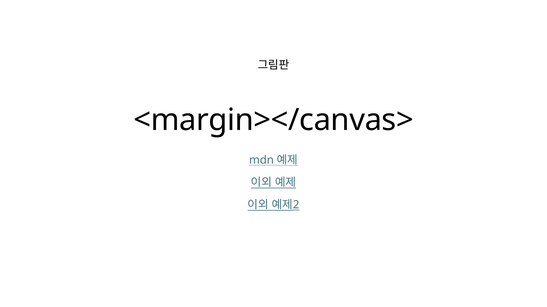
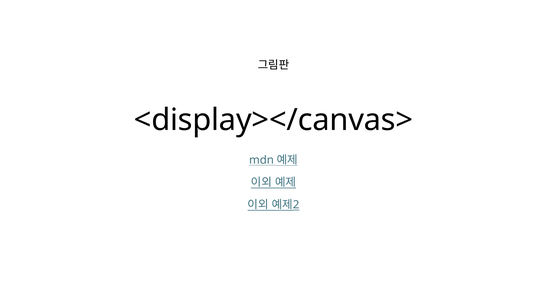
<margin></canvas>: <margin></canvas> -> <display></canvas>
